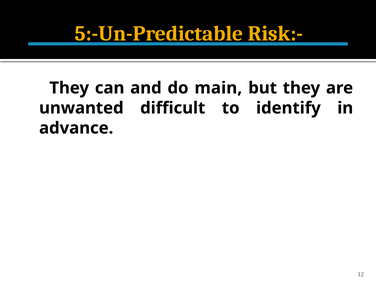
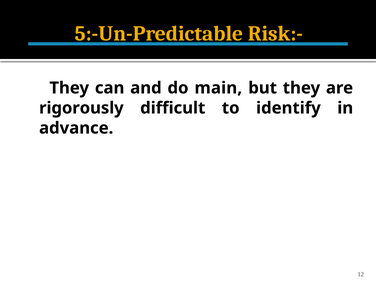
unwanted: unwanted -> rigorously
